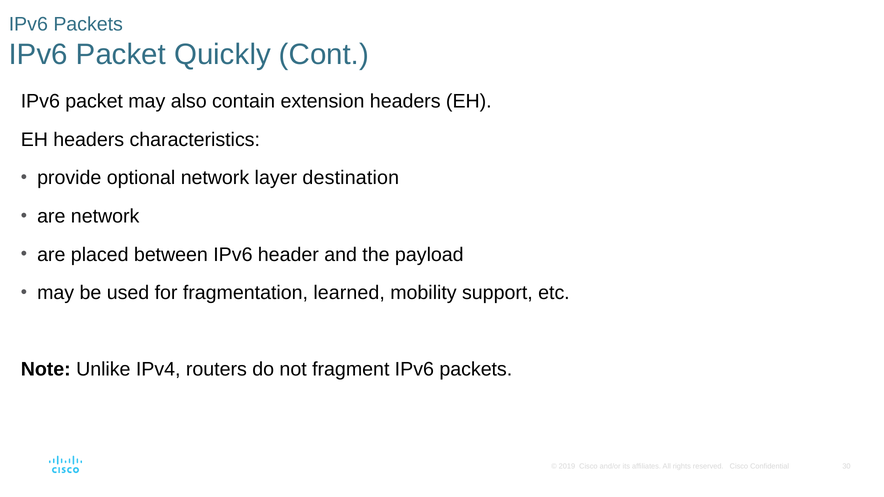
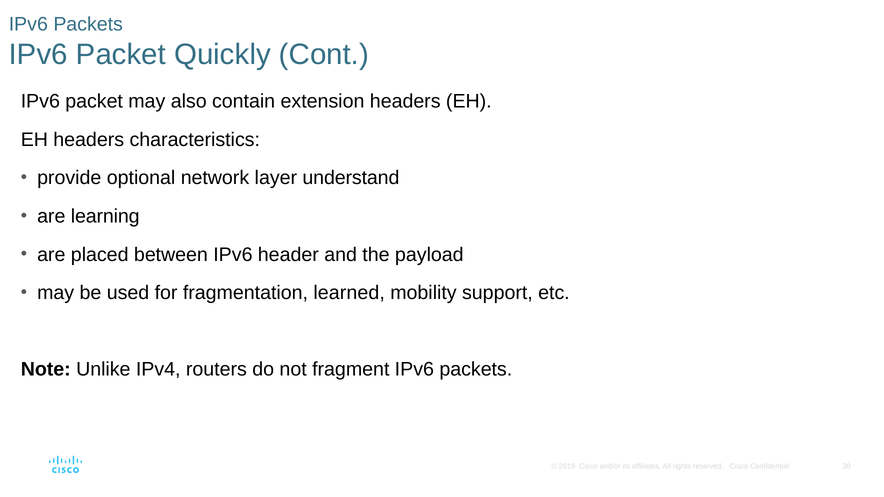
destination: destination -> understand
are network: network -> learning
